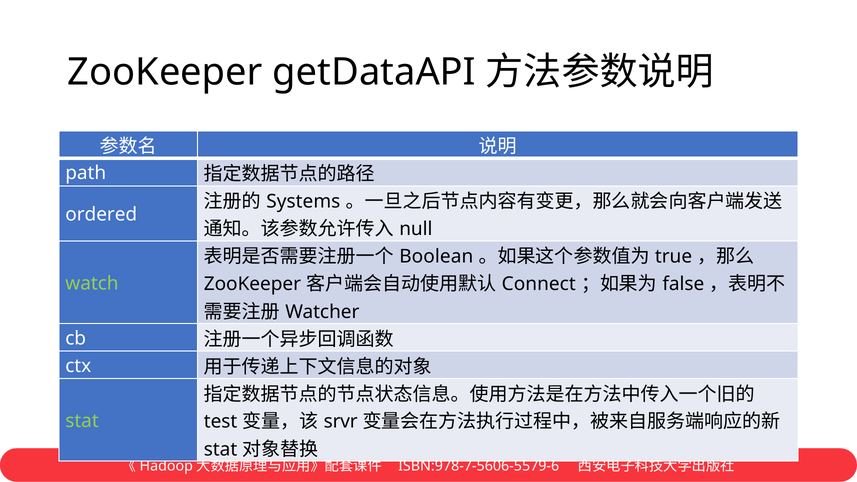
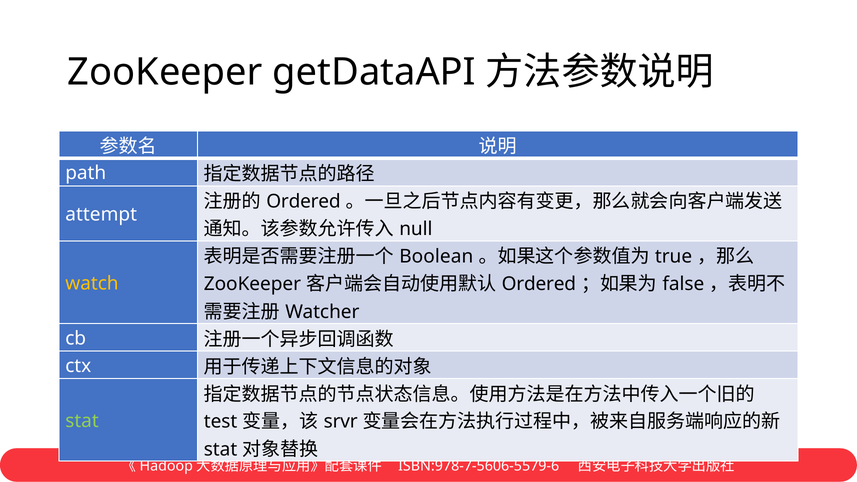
Systems at (303, 202): Systems -> Ordered
ordered: ordered -> attempt
watch colour: light green -> yellow
Connect at (539, 284): Connect -> Ordered
